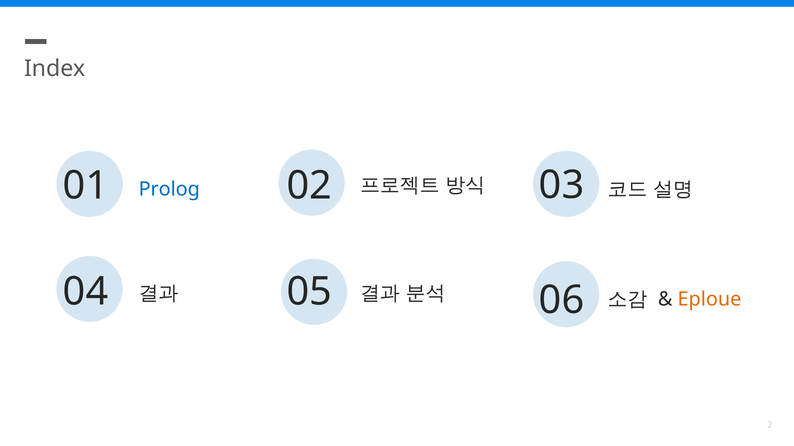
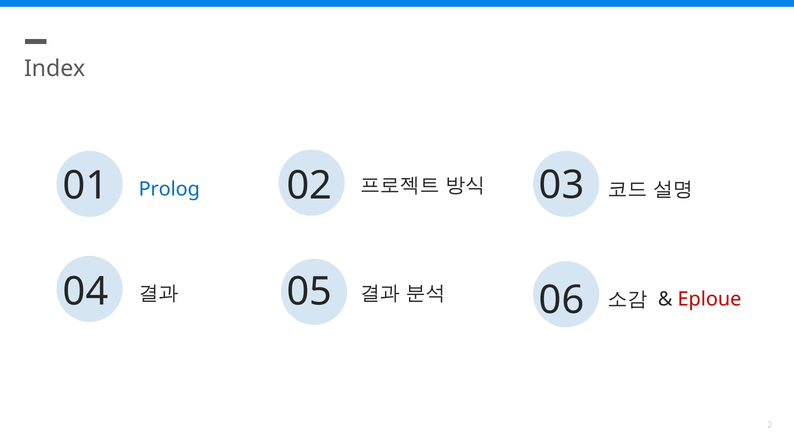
Eploue colour: orange -> red
